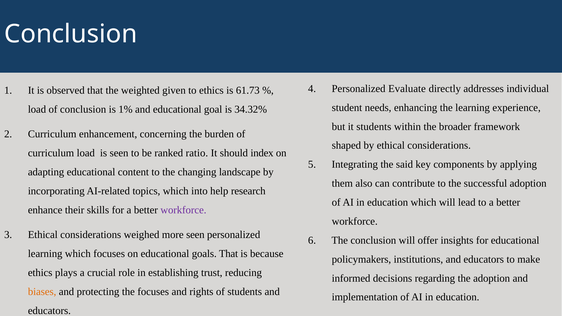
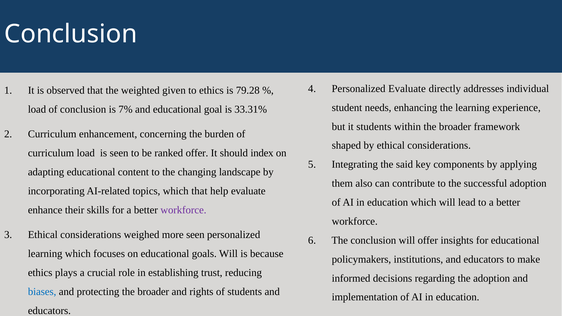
61.73: 61.73 -> 79.28
1%: 1% -> 7%
34.32%: 34.32% -> 33.31%
ranked ratio: ratio -> offer
which into: into -> that
help research: research -> evaluate
goals That: That -> Will
biases colour: orange -> blue
protecting the focuses: focuses -> broader
